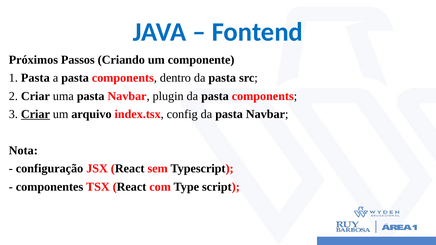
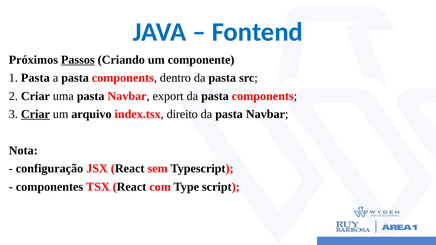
Passos underline: none -> present
plugin: plugin -> export
config: config -> direito
